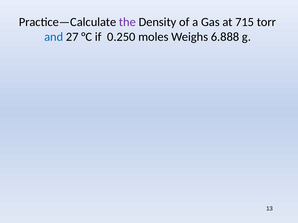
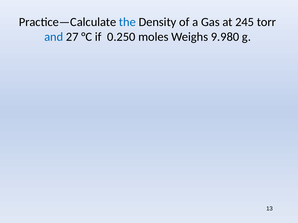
the colour: purple -> blue
715: 715 -> 245
6.888: 6.888 -> 9.980
